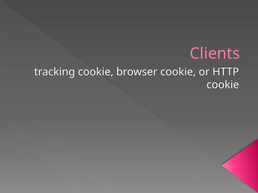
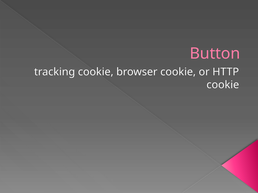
Clients: Clients -> Button
